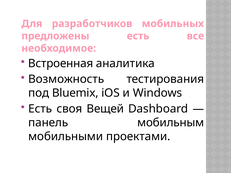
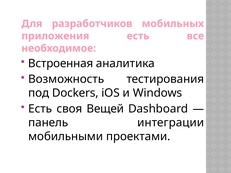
предложены: предложены -> приложения
Bluemix: Bluemix -> Dockers
мобильным: мобильным -> интеграции
